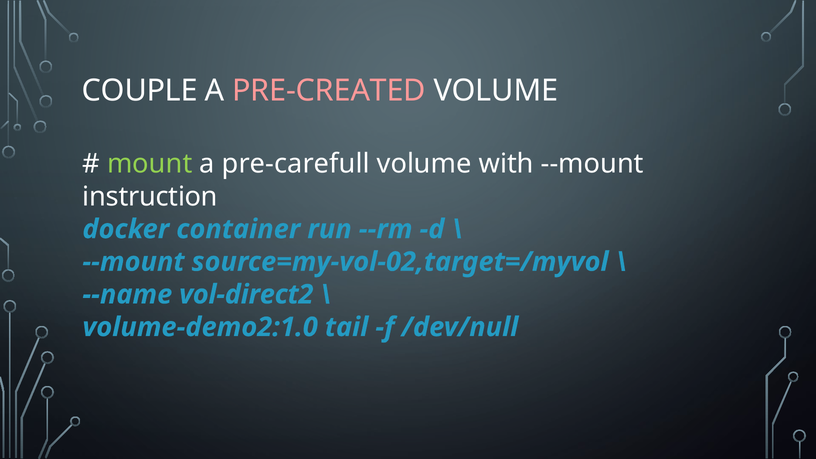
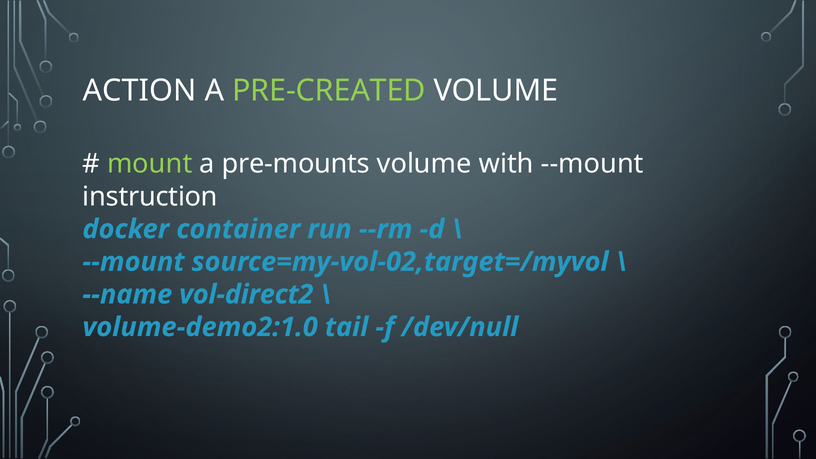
COUPLE: COUPLE -> ACTION
PRE-CREATED colour: pink -> light green
pre-carefull: pre-carefull -> pre-mounts
